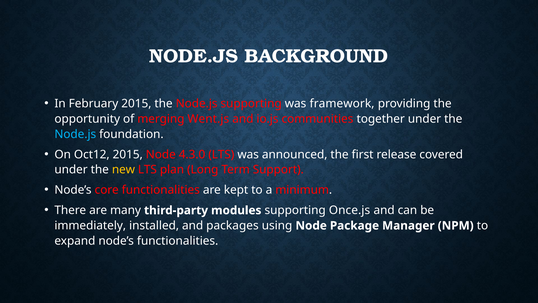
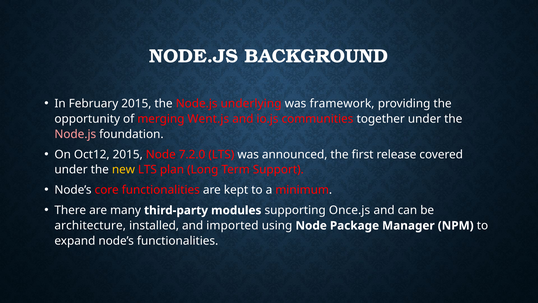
Node.js supporting: supporting -> underlying
Node.js at (75, 134) colour: light blue -> pink
4.3.0: 4.3.0 -> 7.2.0
immediately: immediately -> architecture
packages: packages -> imported
